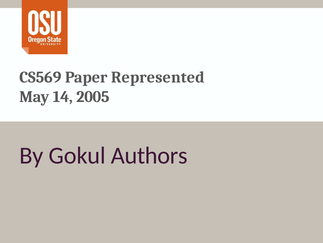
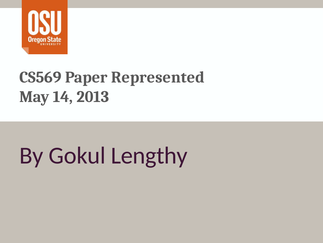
2005: 2005 -> 2013
Authors: Authors -> Lengthy
